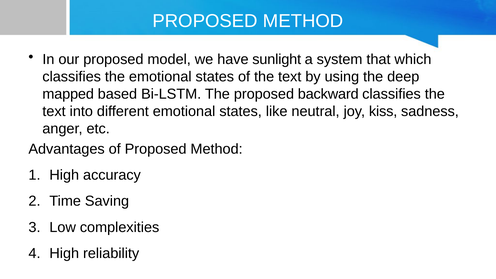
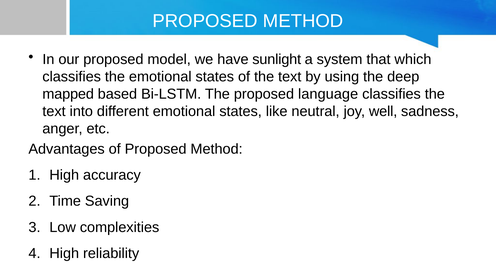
backward: backward -> language
kiss: kiss -> well
